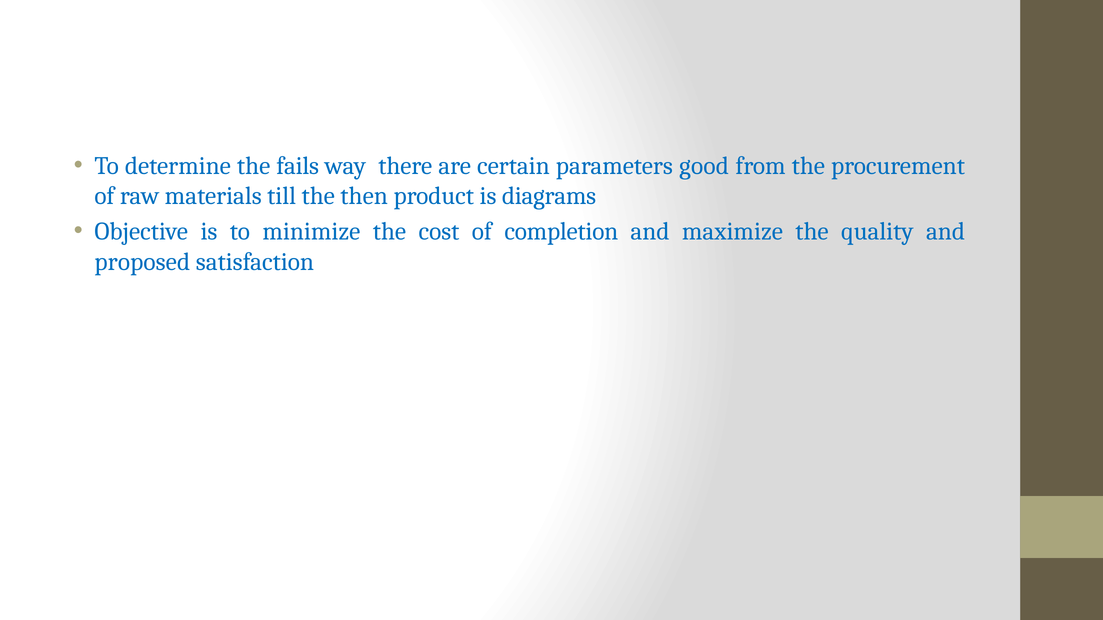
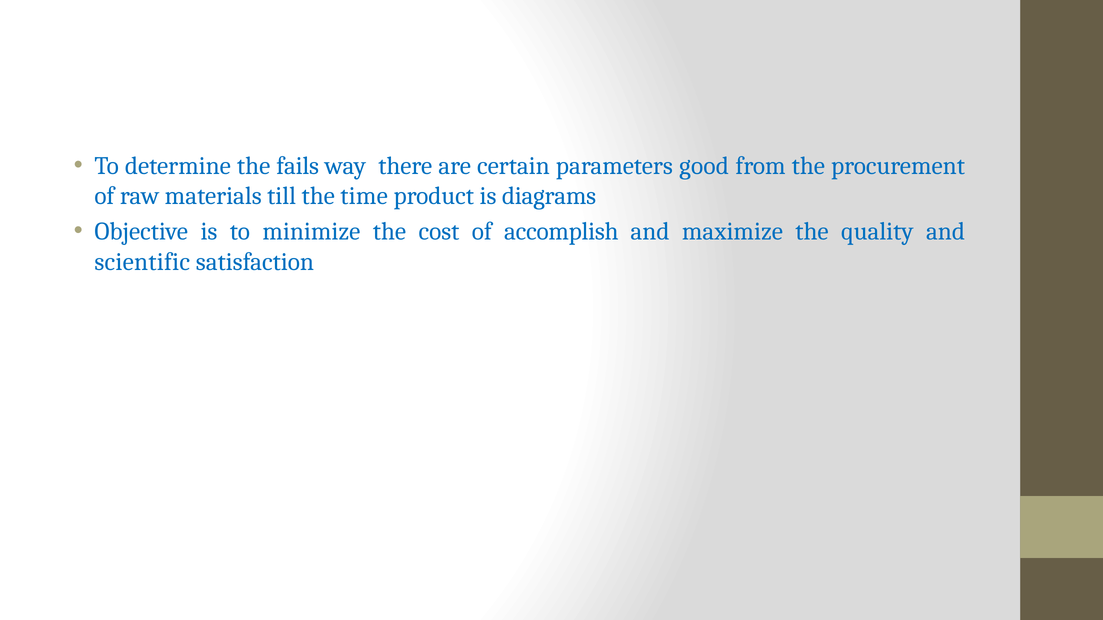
then: then -> time
completion: completion -> accomplish
proposed: proposed -> scientific
